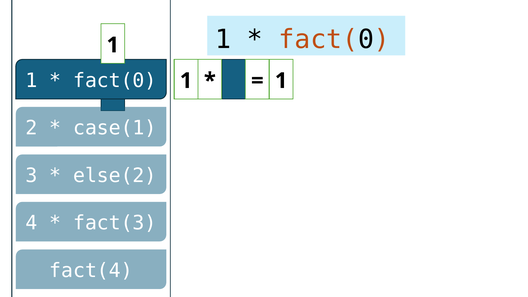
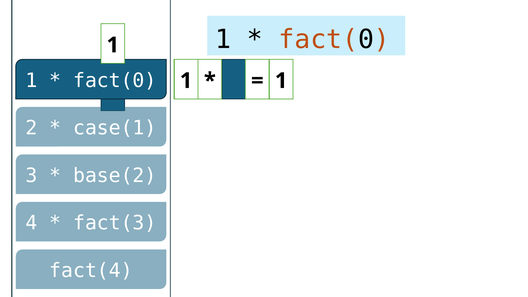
else(2: else(2 -> base(2
